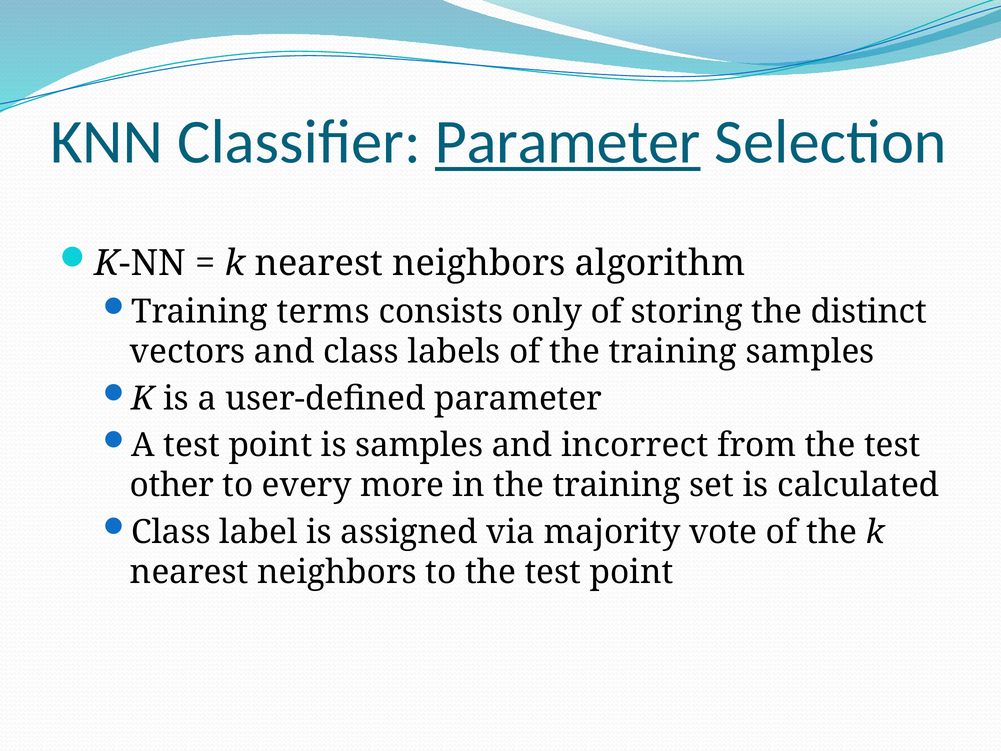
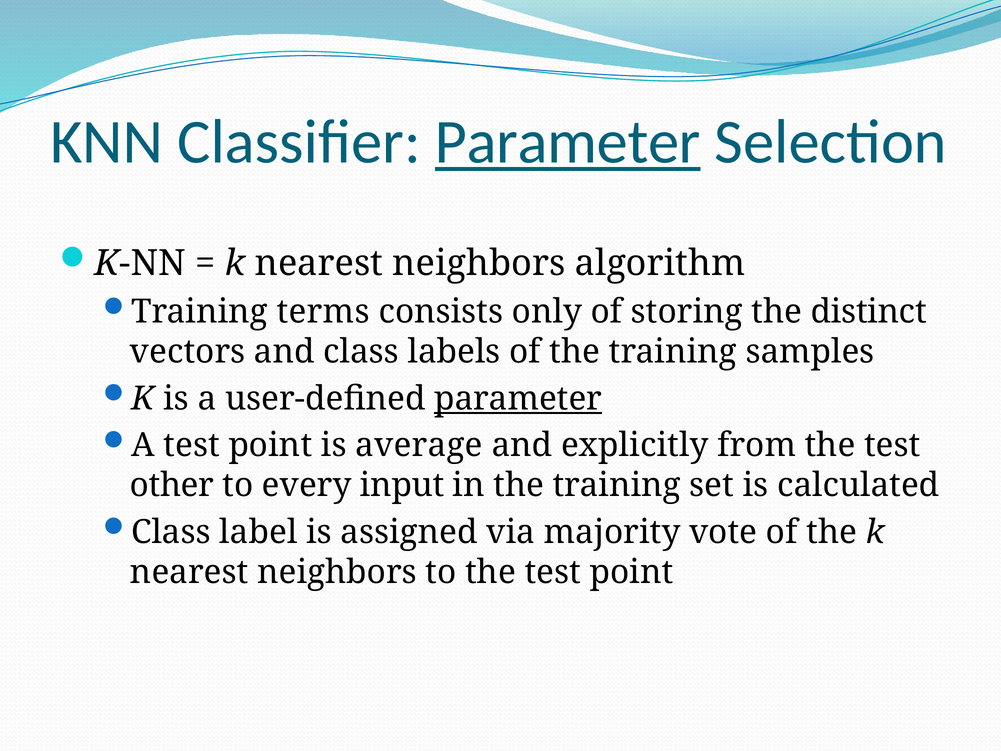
parameter at (518, 398) underline: none -> present
is samples: samples -> average
incorrect: incorrect -> explicitly
more: more -> input
